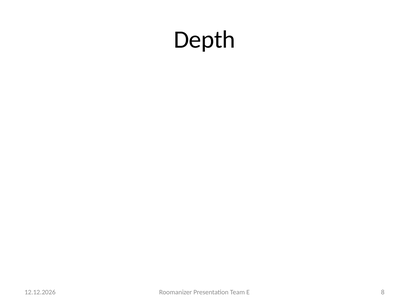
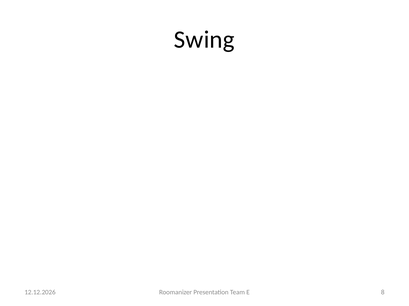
Depth: Depth -> Swing
